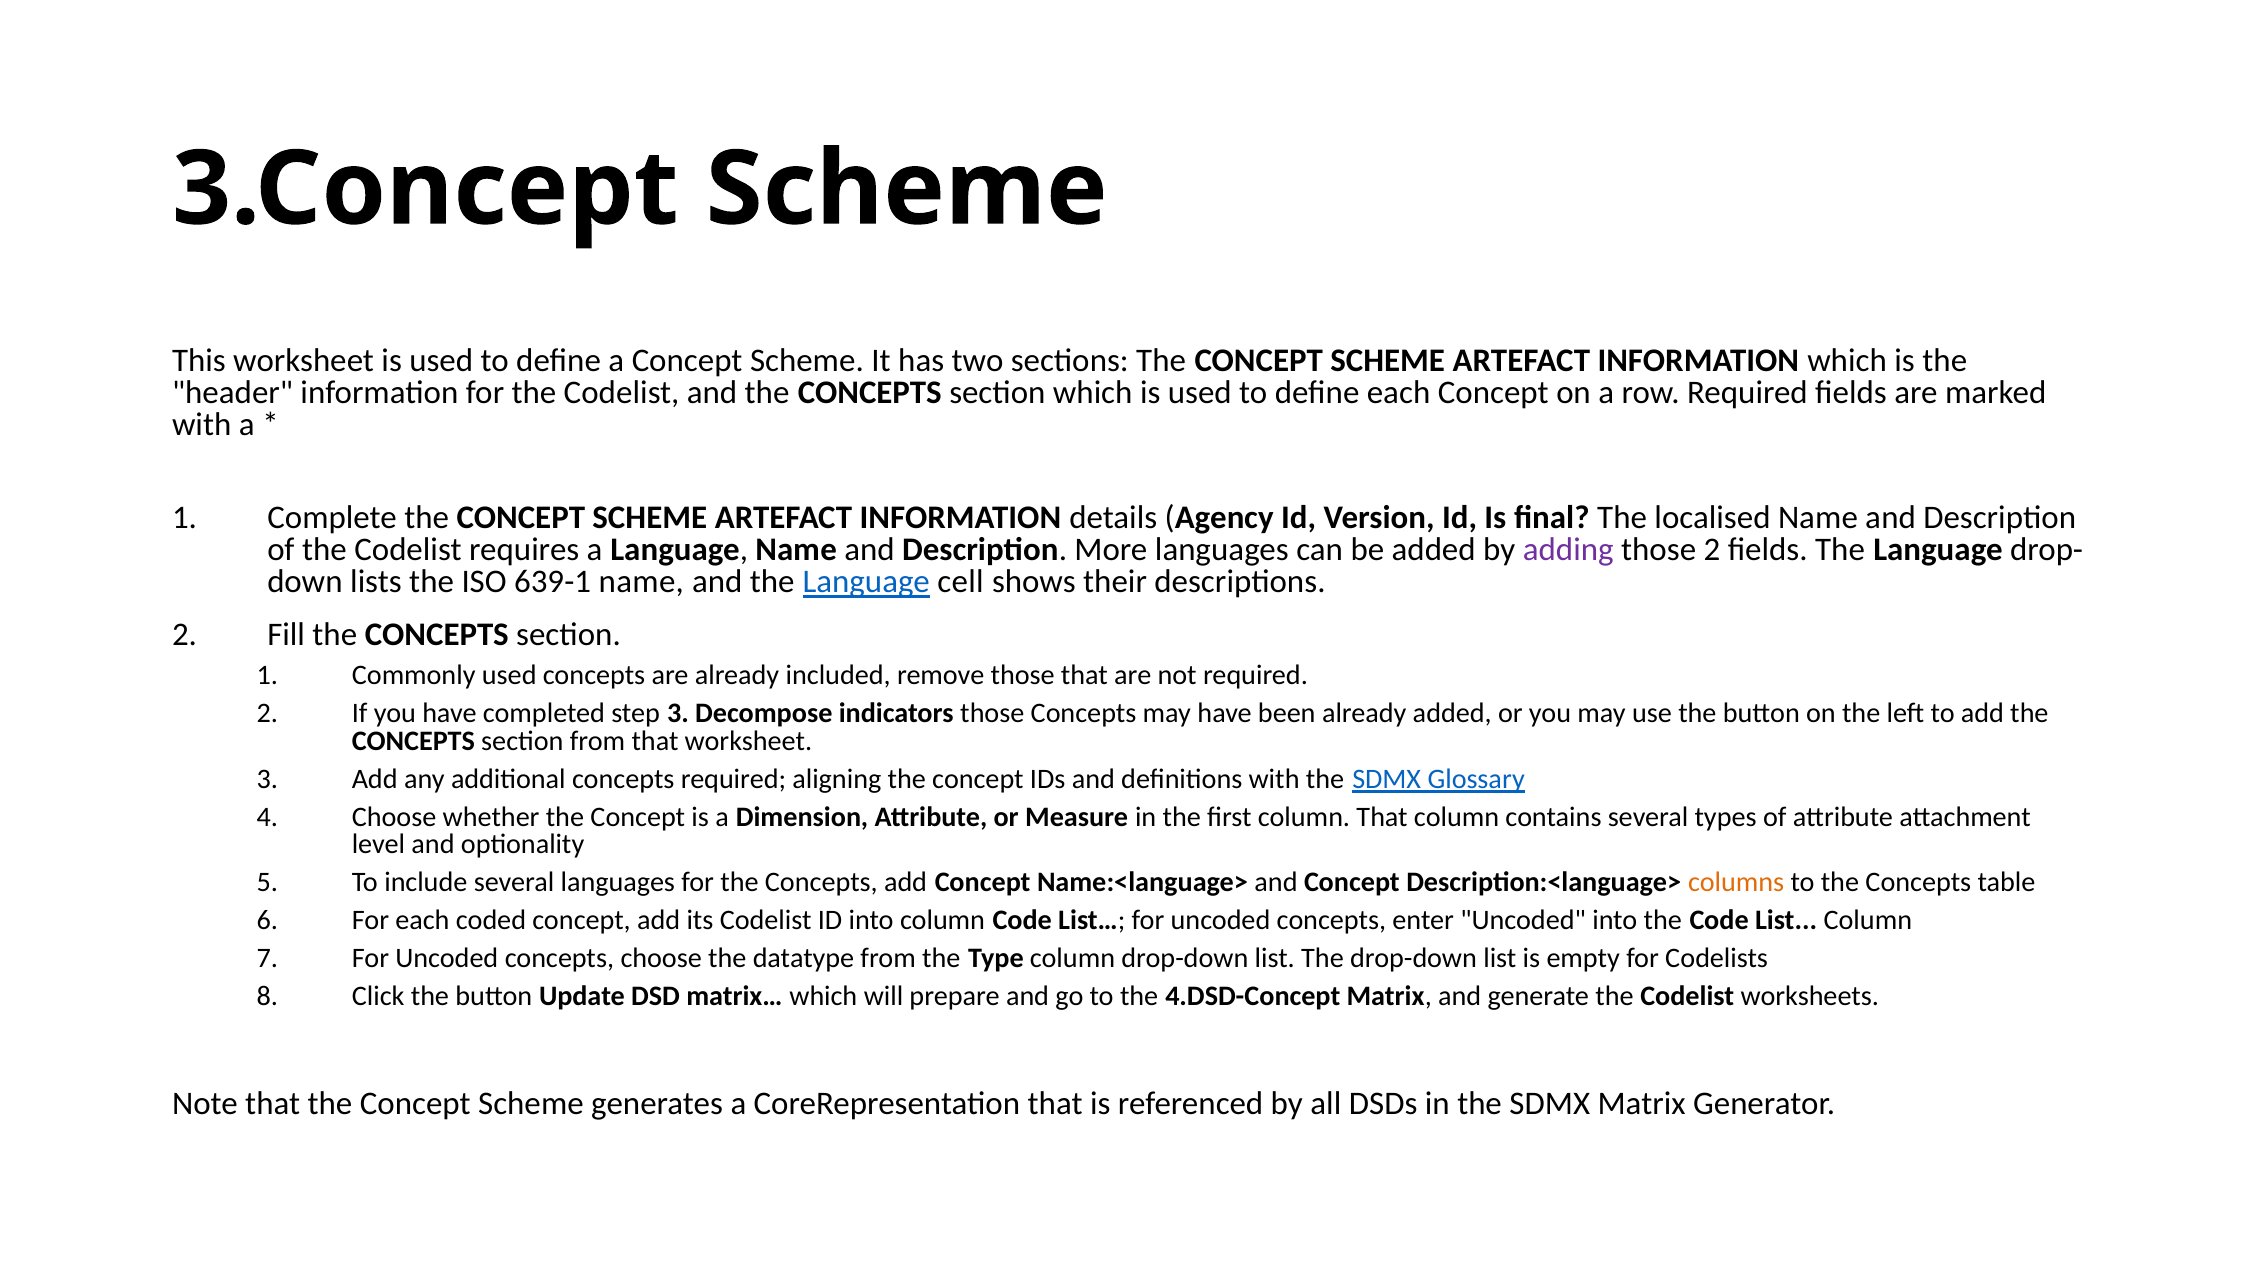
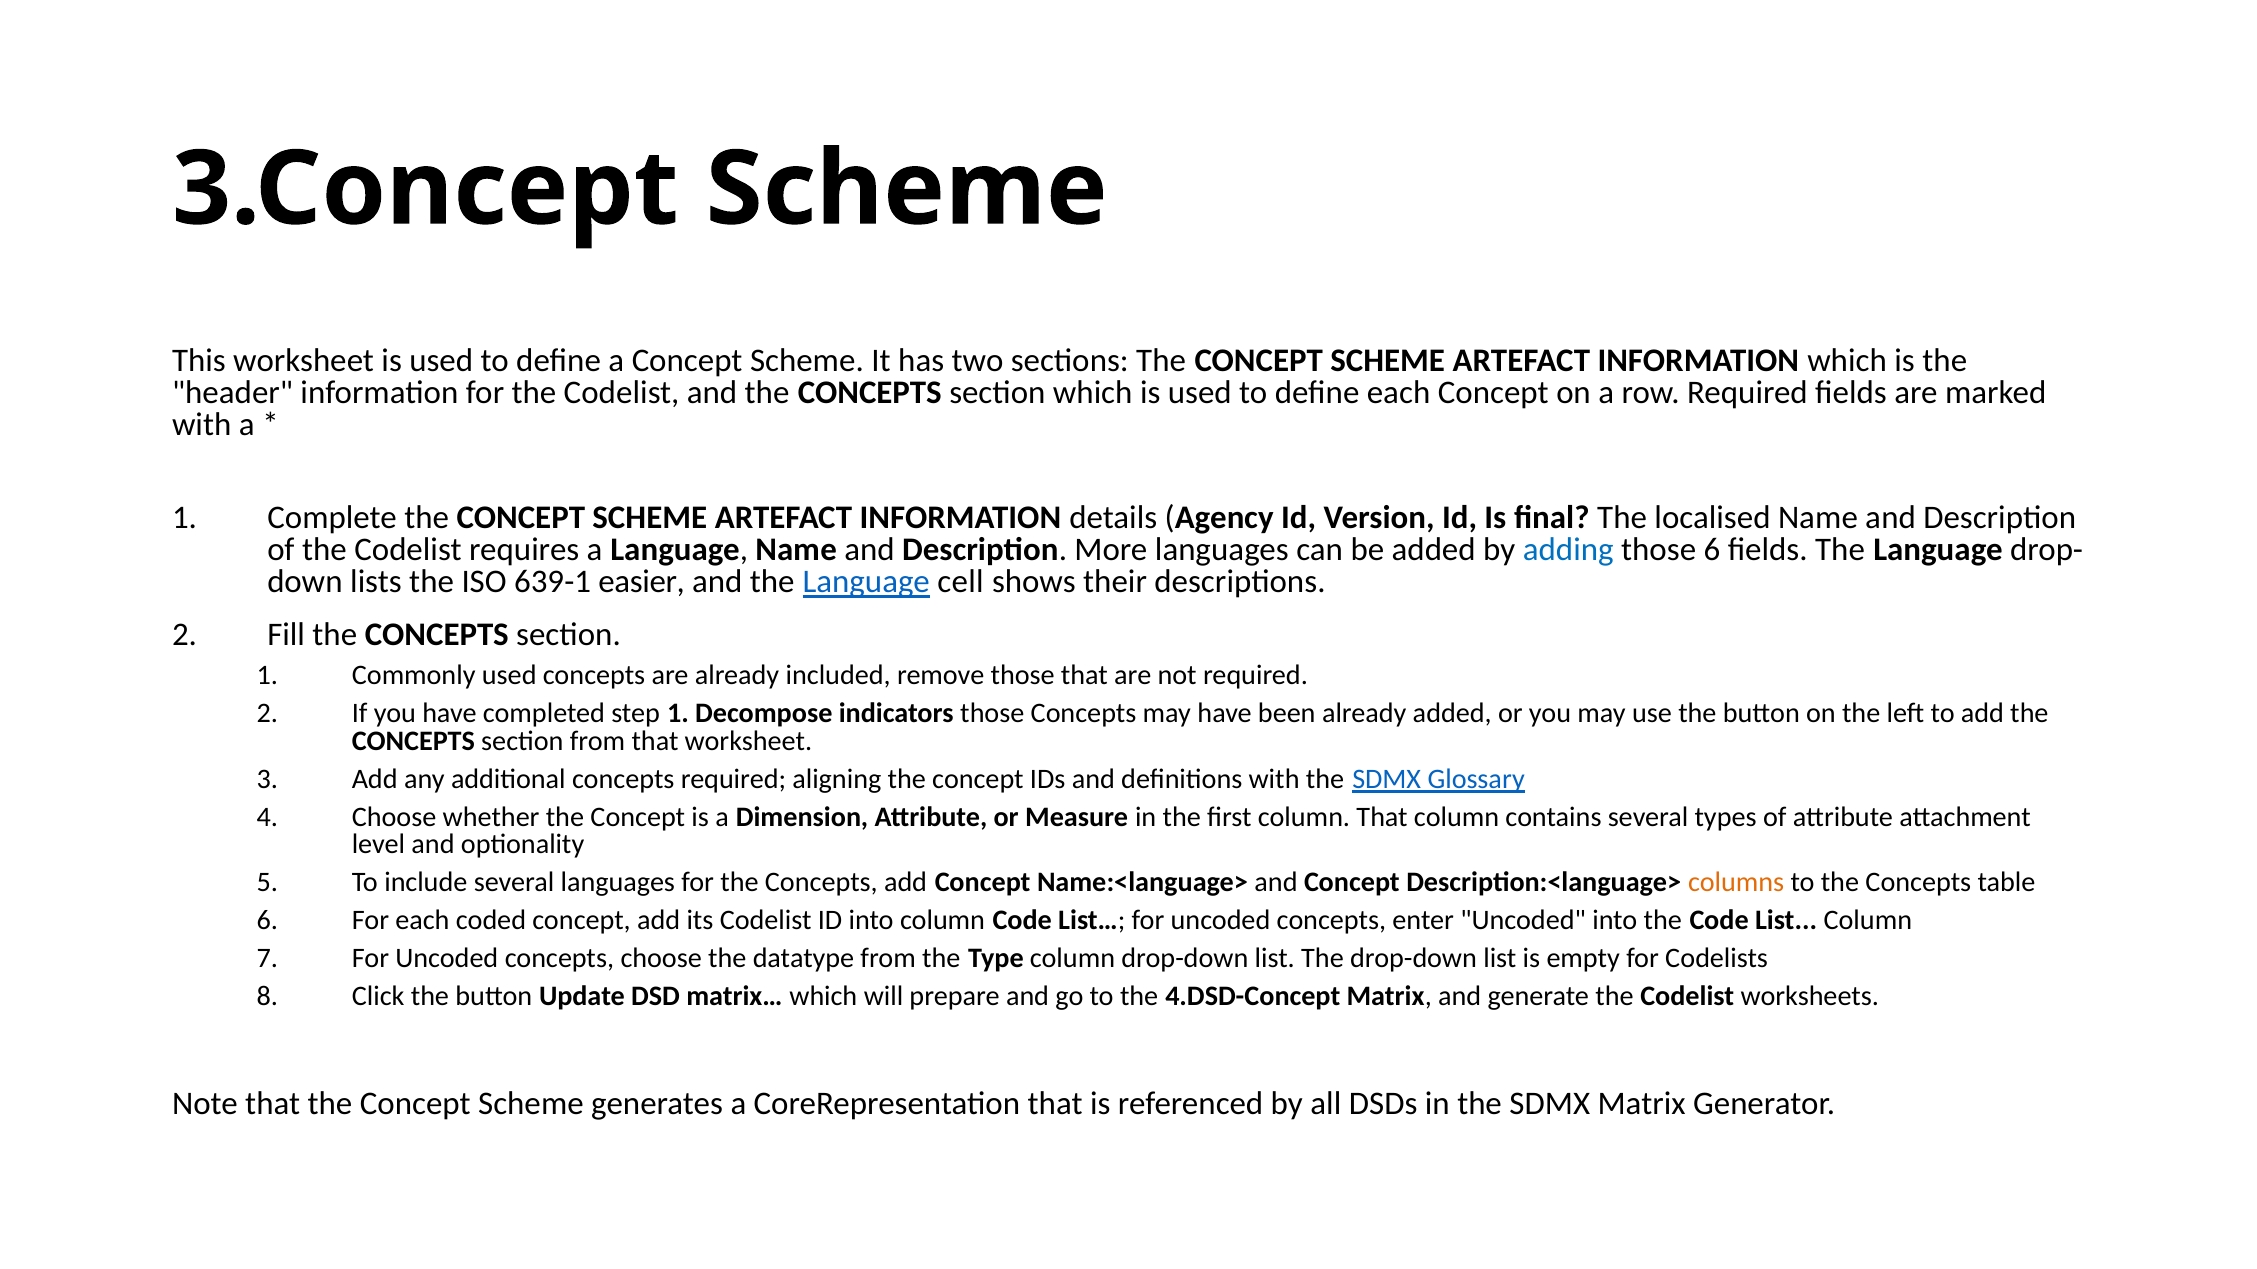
adding colour: purple -> blue
those 2: 2 -> 6
639-1 name: name -> easier
step 3: 3 -> 1
